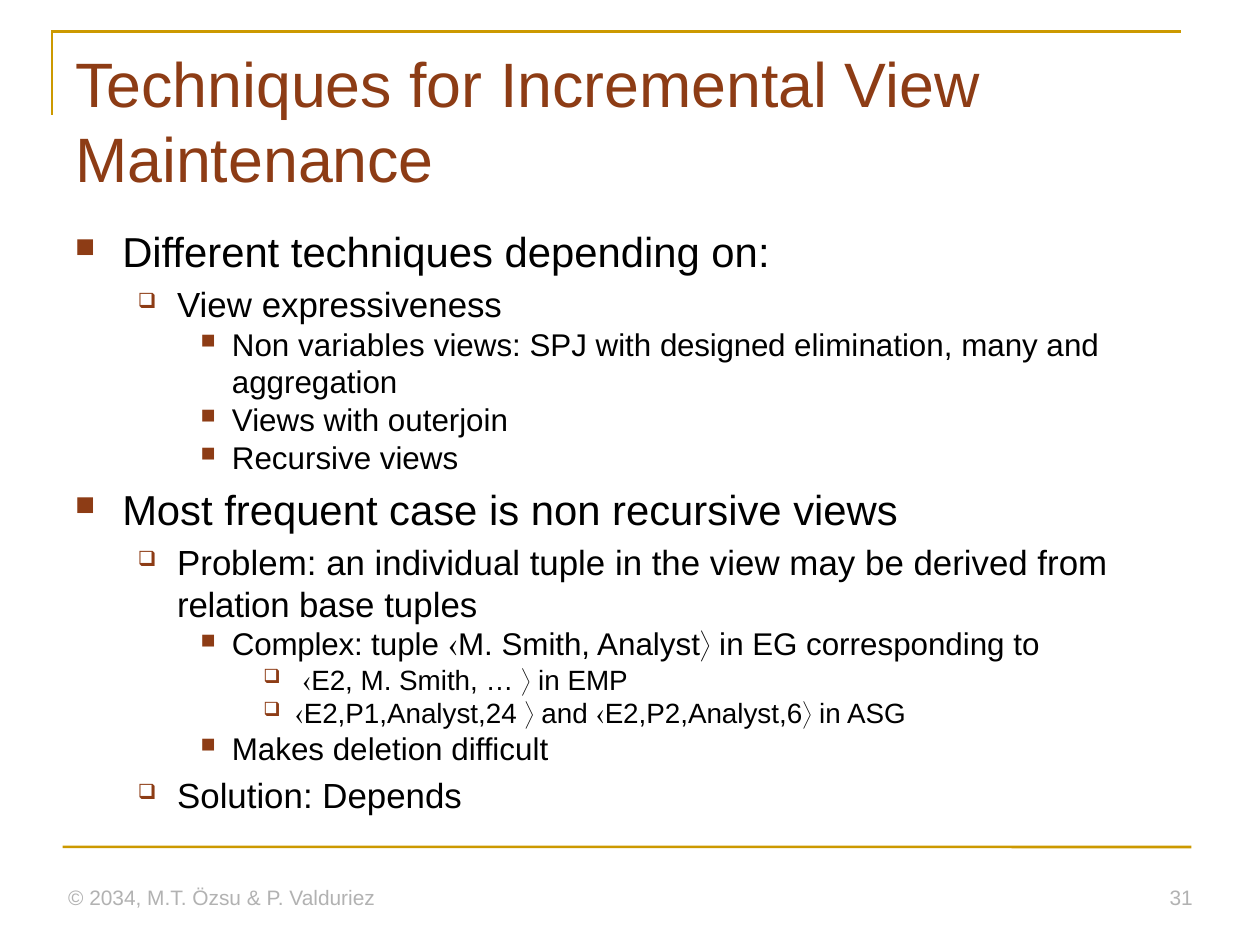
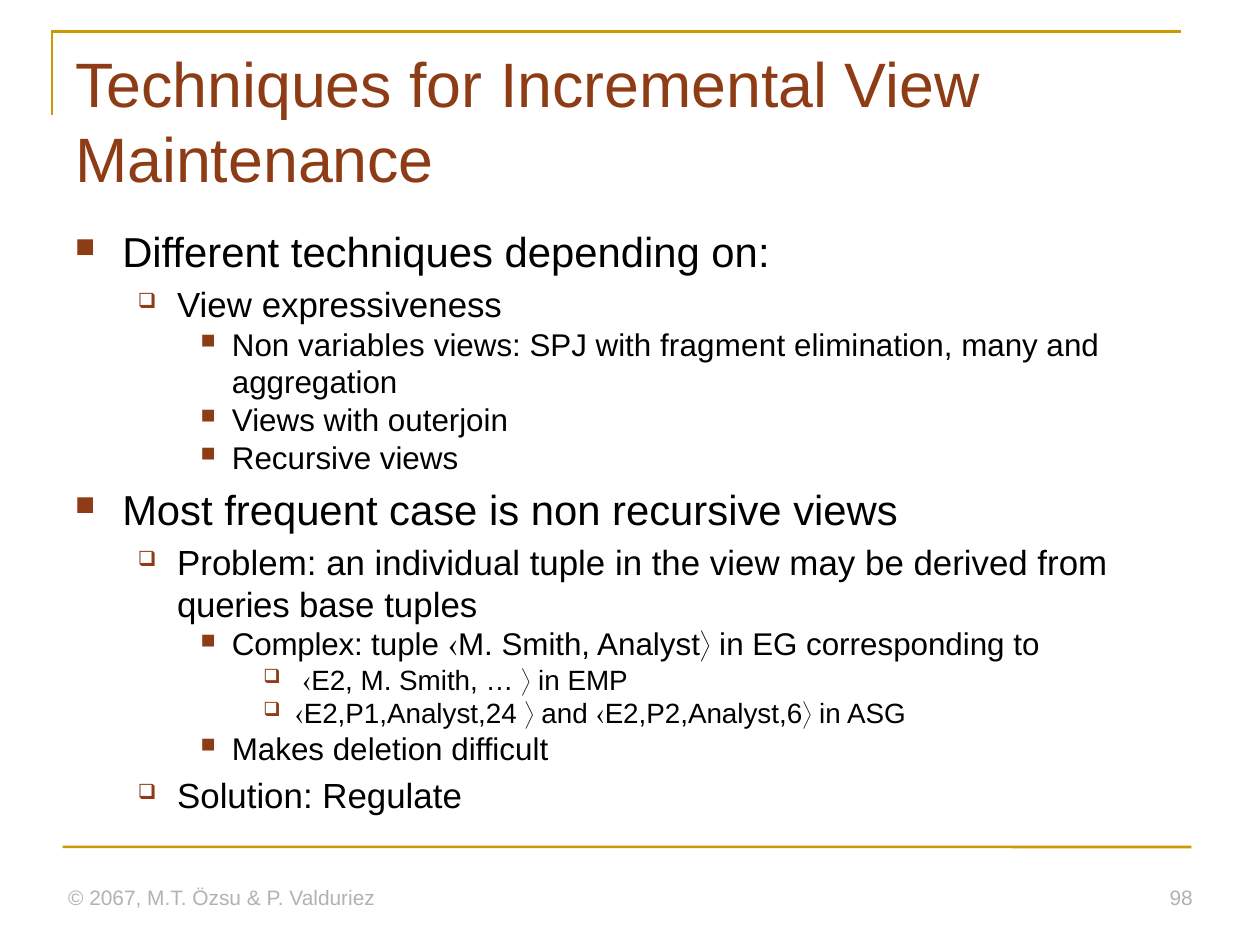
designed: designed -> fragment
relation: relation -> queries
Depends: Depends -> Regulate
2034: 2034 -> 2067
31: 31 -> 98
